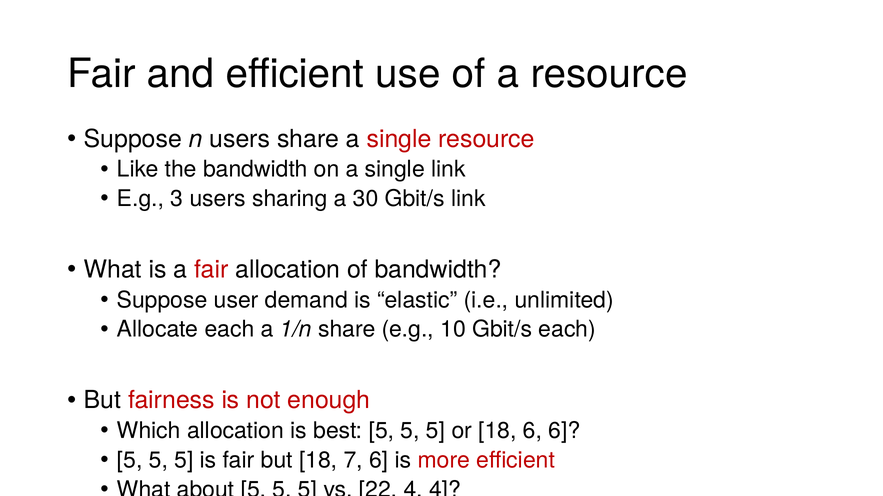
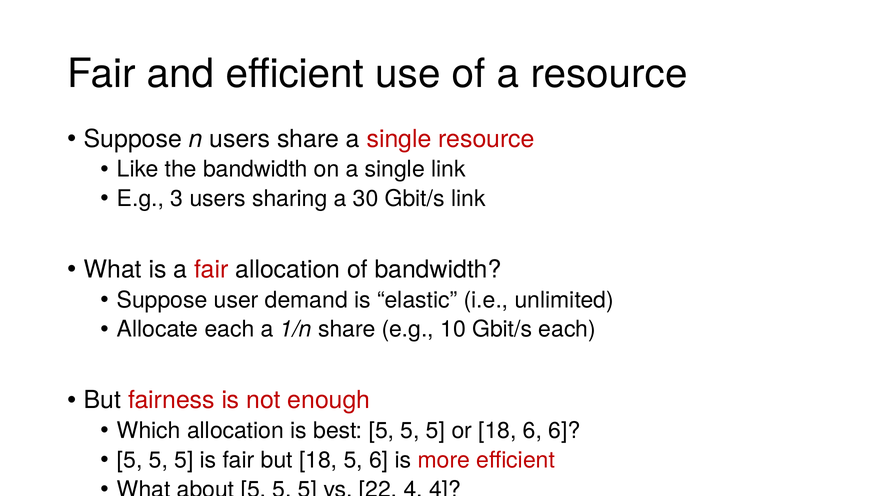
18 7: 7 -> 5
